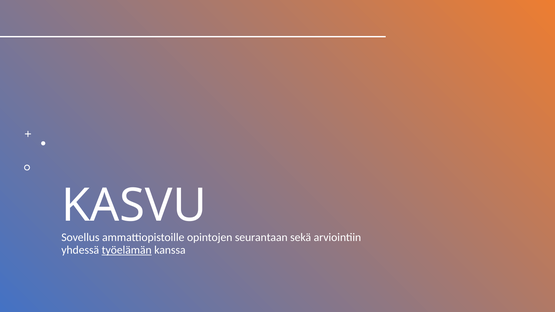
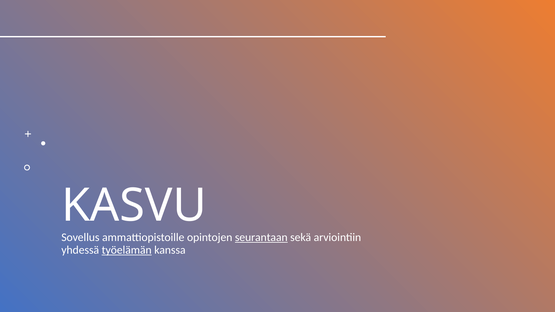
seurantaan underline: none -> present
